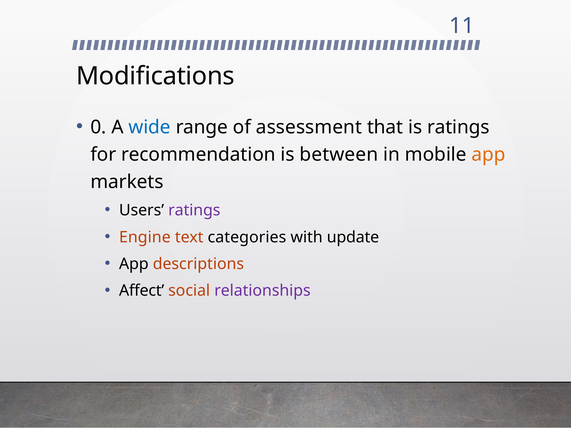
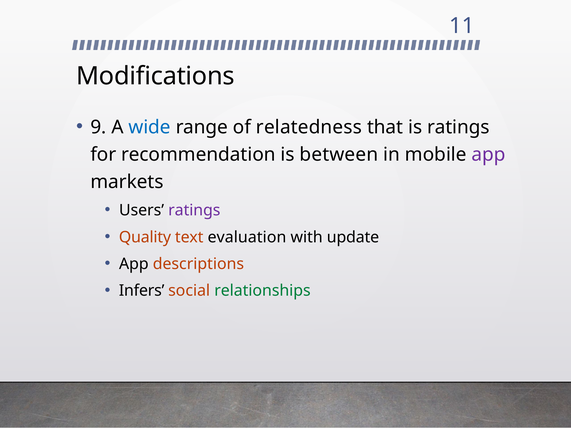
0: 0 -> 9
assessment: assessment -> relatedness
app at (489, 155) colour: orange -> purple
Engine: Engine -> Quality
categories: categories -> evaluation
Affect: Affect -> Infers
relationships colour: purple -> green
